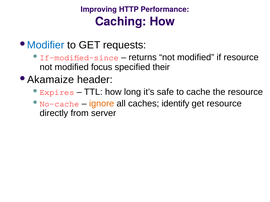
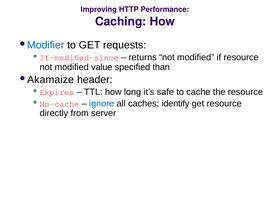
focus: focus -> value
their: their -> than
ignore colour: orange -> blue
